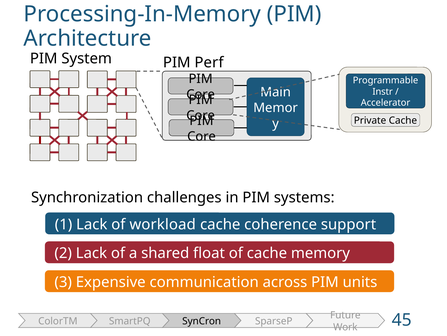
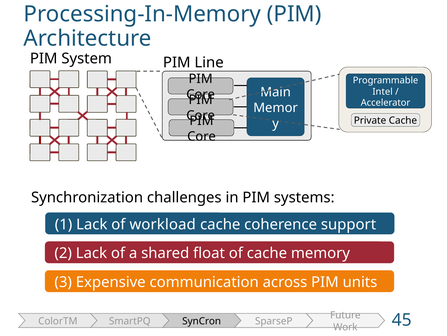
Perf: Perf -> Line
Instr: Instr -> Intel
